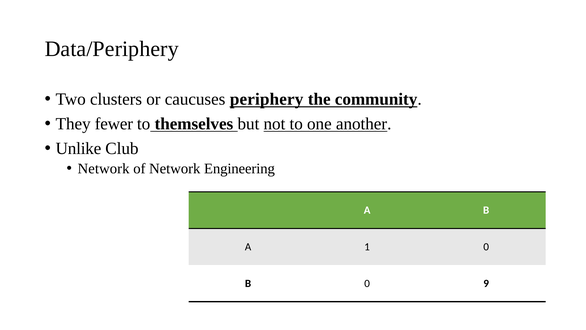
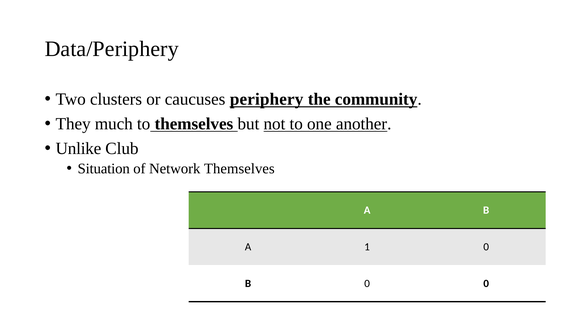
fewer: fewer -> much
Network at (104, 168): Network -> Situation
Network Engineering: Engineering -> Themselves
0 9: 9 -> 0
